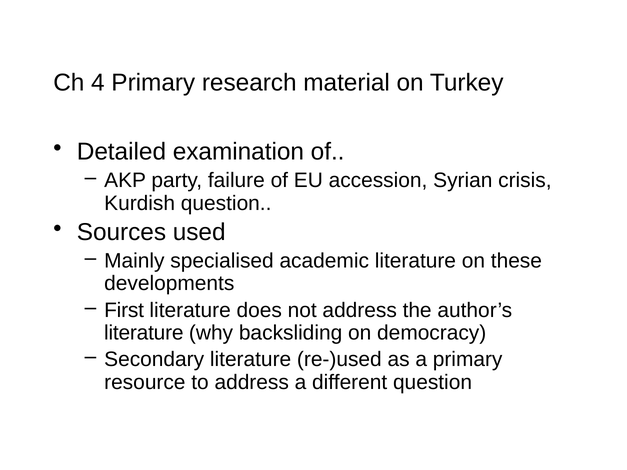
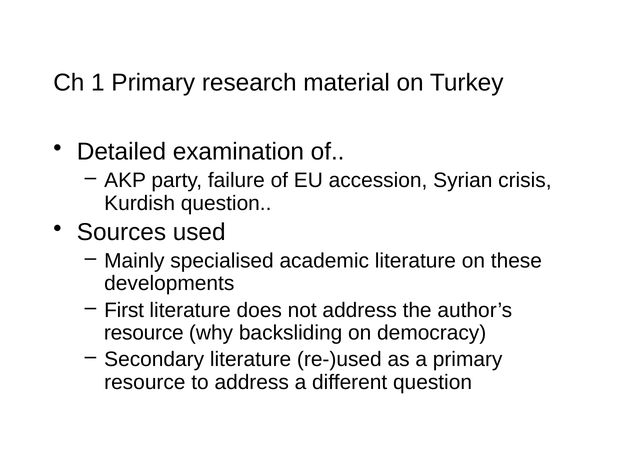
4: 4 -> 1
literature at (144, 333): literature -> resource
